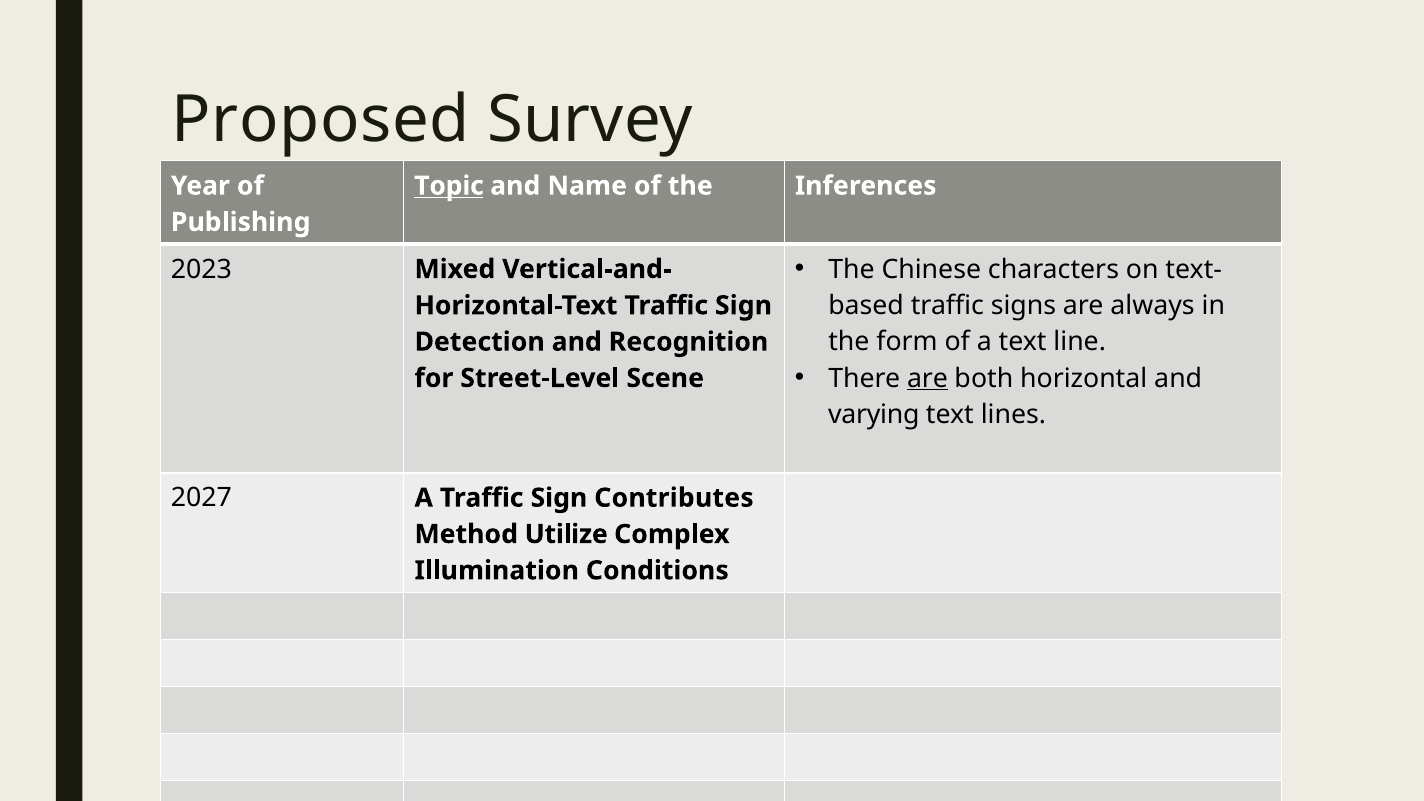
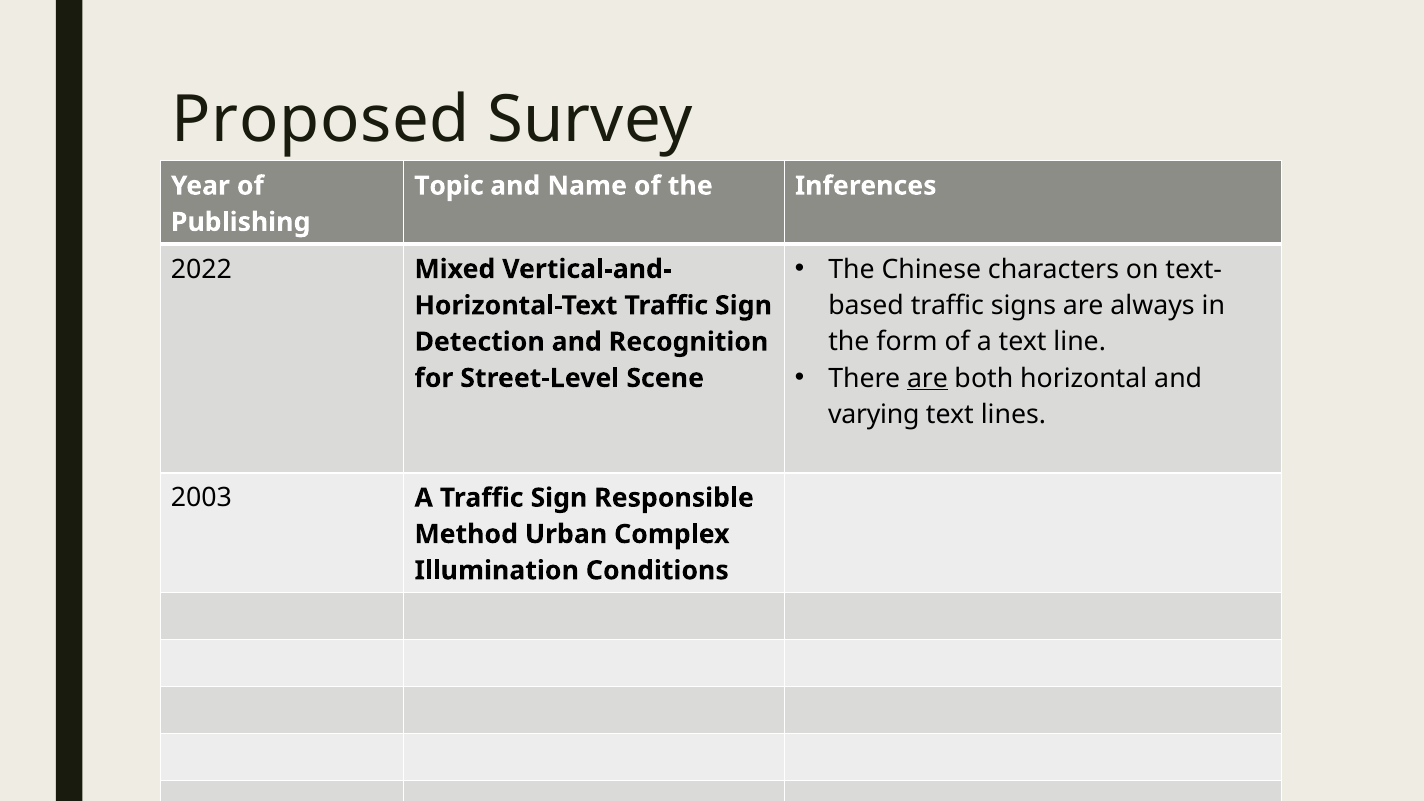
Topic underline: present -> none
2023: 2023 -> 2022
2027: 2027 -> 2003
Contributes: Contributes -> Responsible
Utilize: Utilize -> Urban
